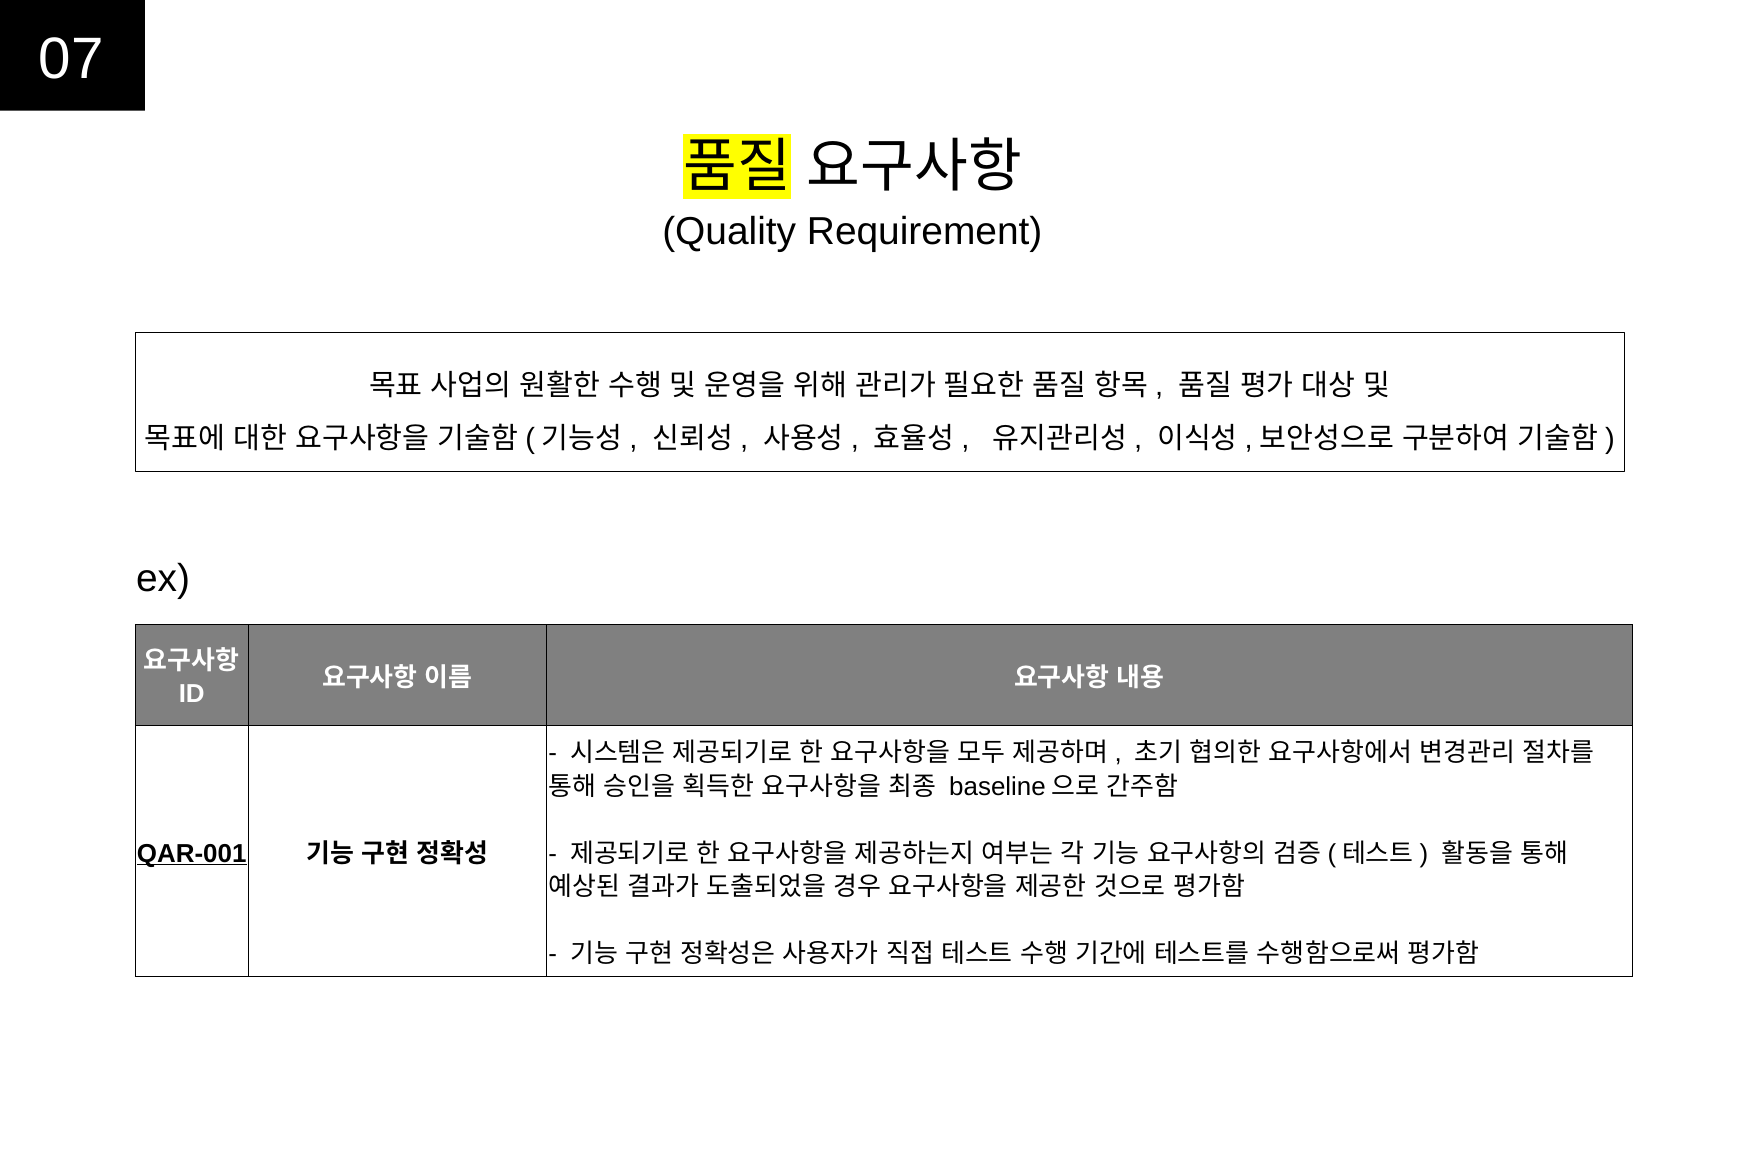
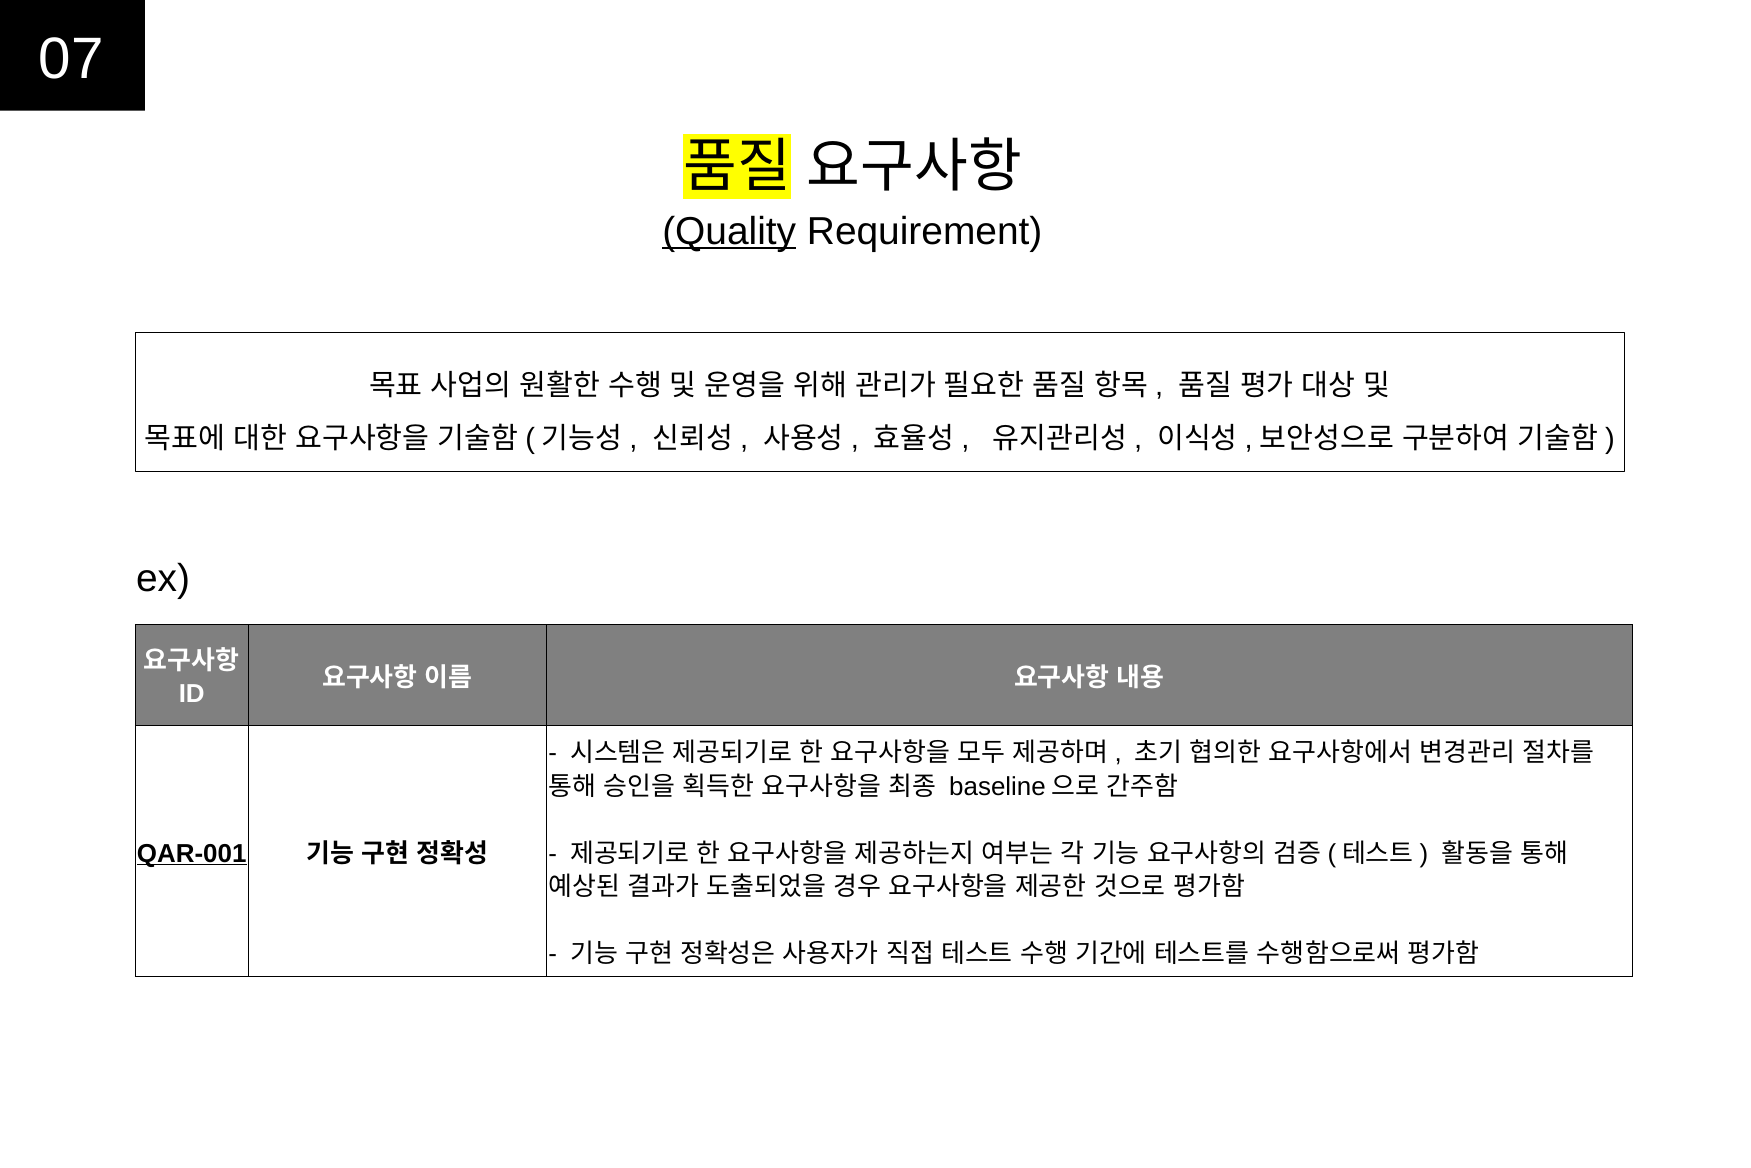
Quality underline: none -> present
